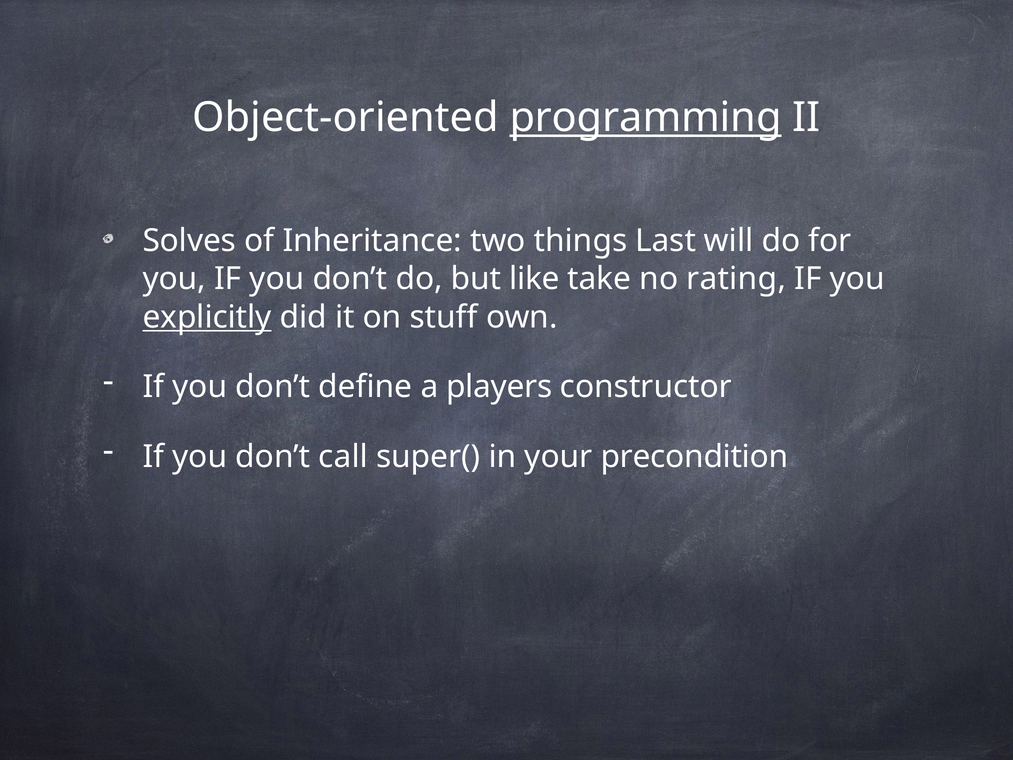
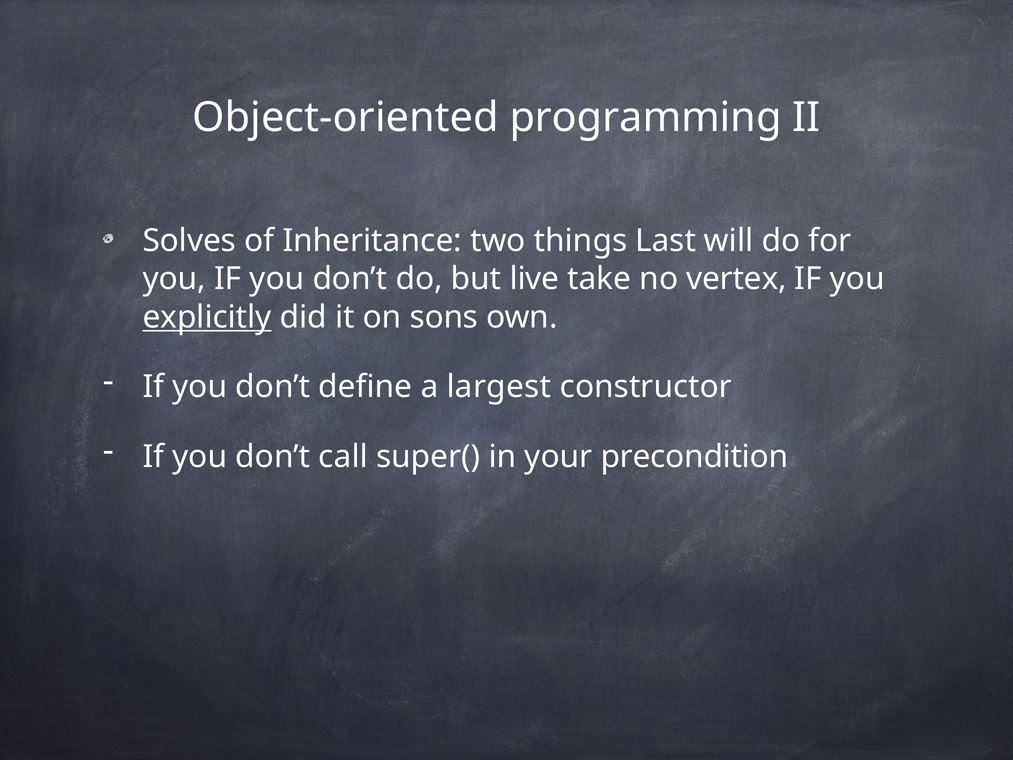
programming underline: present -> none
like: like -> live
rating: rating -> vertex
stuff: stuff -> sons
players: players -> largest
